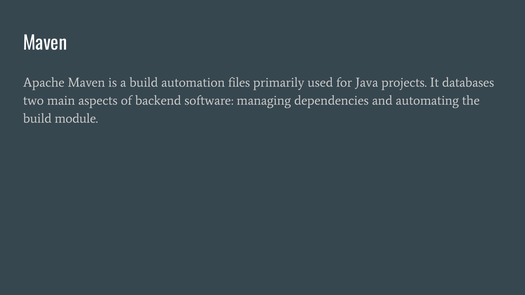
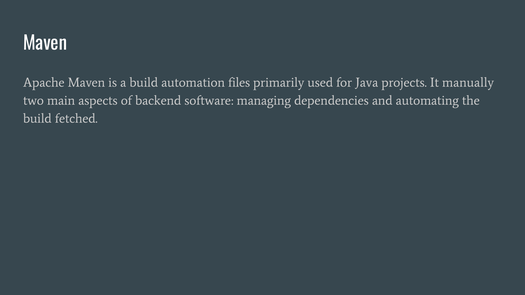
databases: databases -> manually
module: module -> fetched
